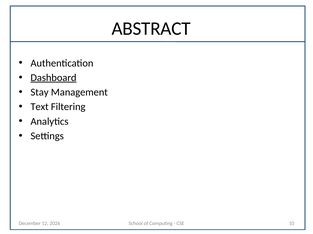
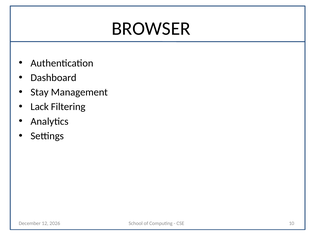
ABSTRACT: ABSTRACT -> BROWSER
Dashboard underline: present -> none
Text: Text -> Lack
